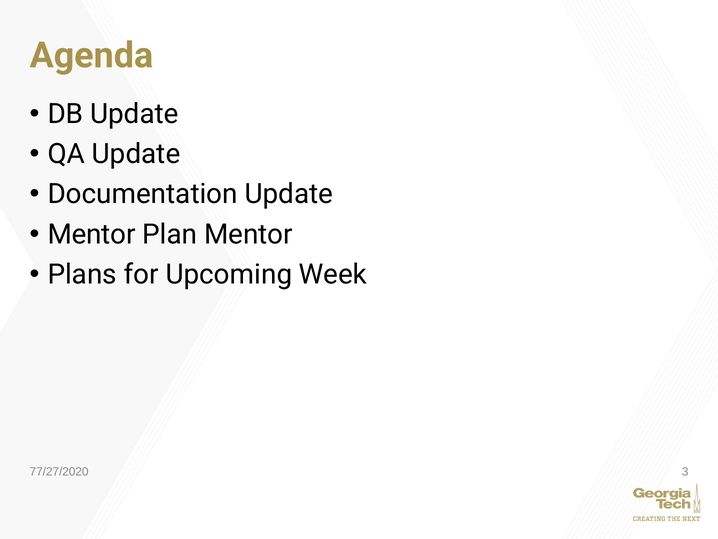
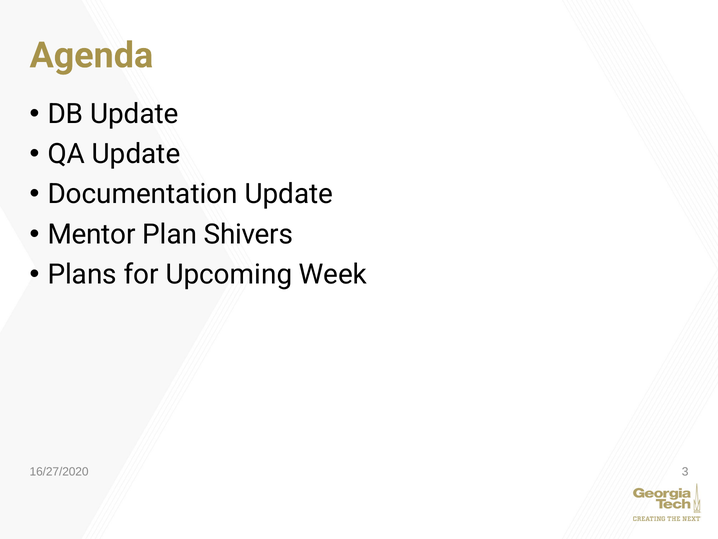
Plan Mentor: Mentor -> Shivers
77/27/2020: 77/27/2020 -> 16/27/2020
